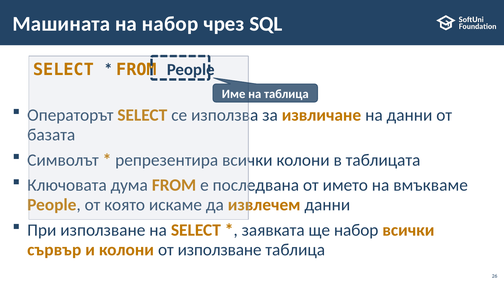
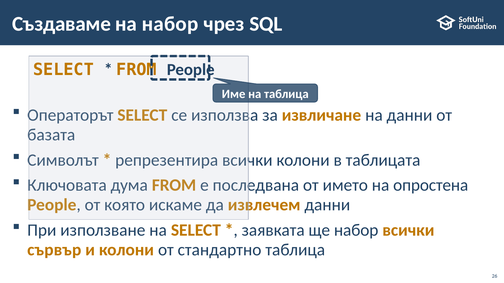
Машината: Машината -> Създаваме
вмъкваме: вмъкваме -> опростена
от използване: използване -> стандартно
